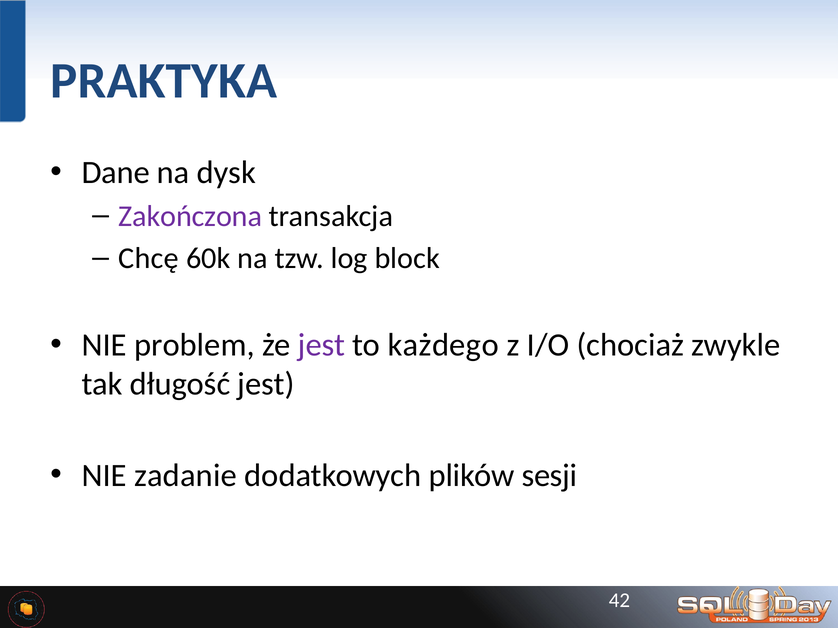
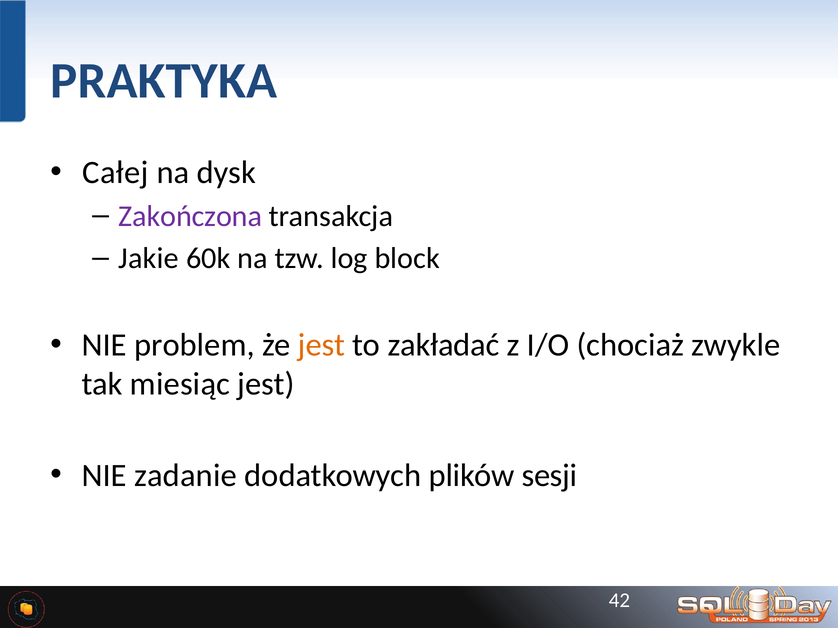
Dane: Dane -> Całej
Chcę: Chcę -> Jakie
jest at (322, 345) colour: purple -> orange
każdego: każdego -> zakładać
długość: długość -> miesiąc
